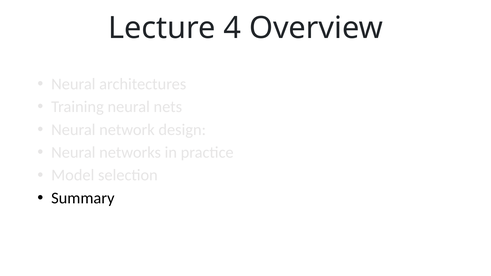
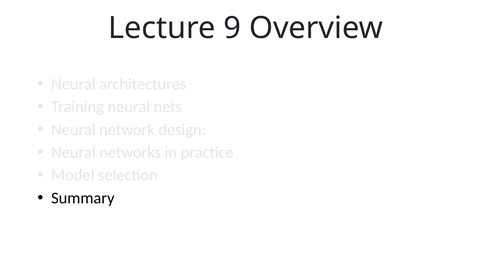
4: 4 -> 9
